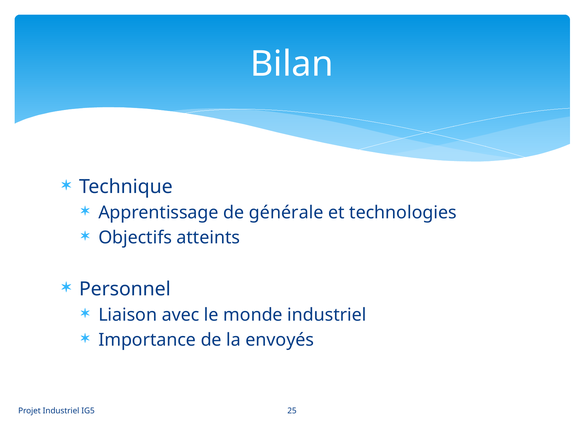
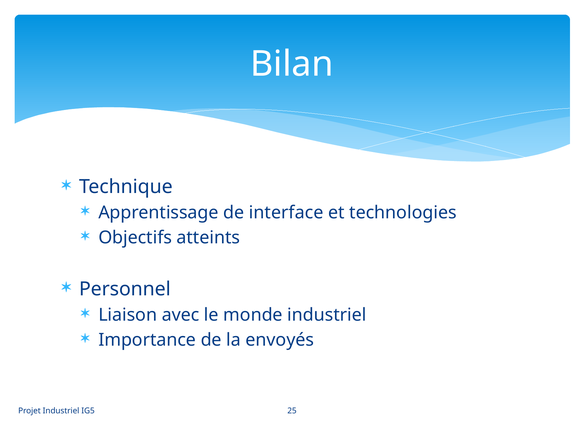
générale: générale -> interface
